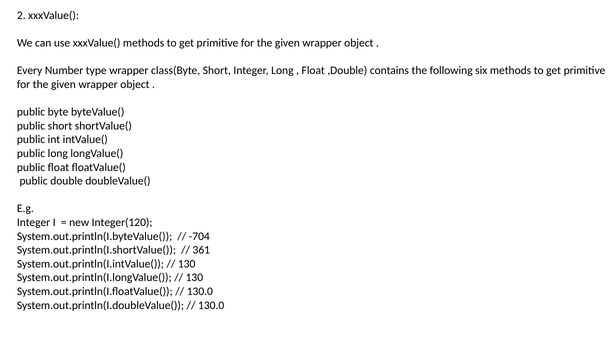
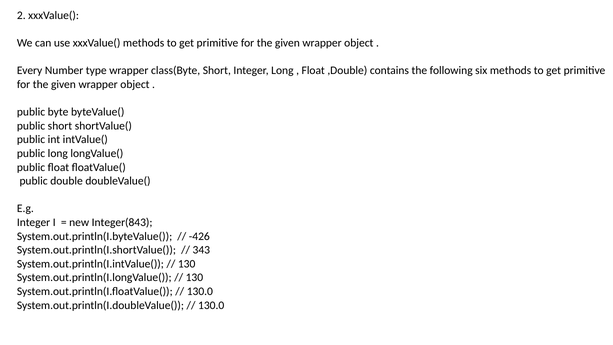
Integer(120: Integer(120 -> Integer(843
-704: -704 -> -426
361: 361 -> 343
